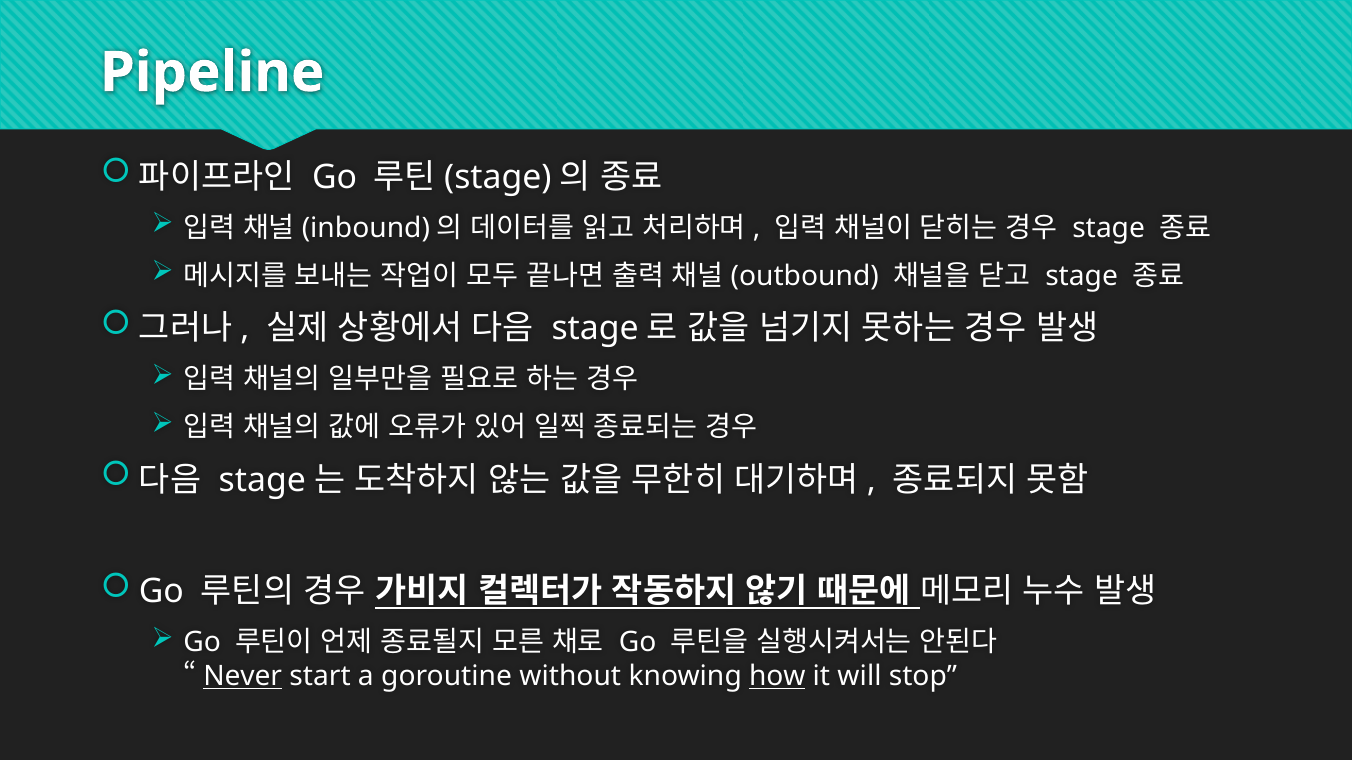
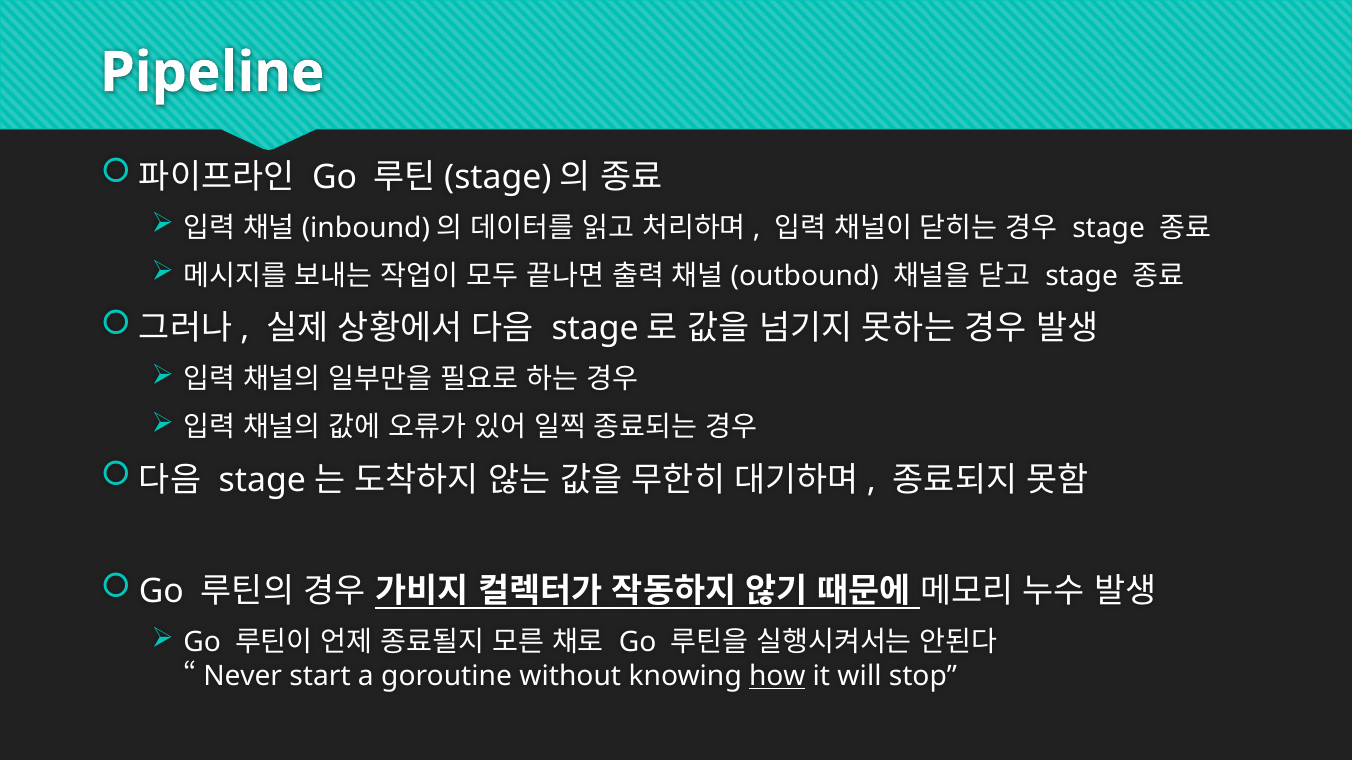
Never underline: present -> none
